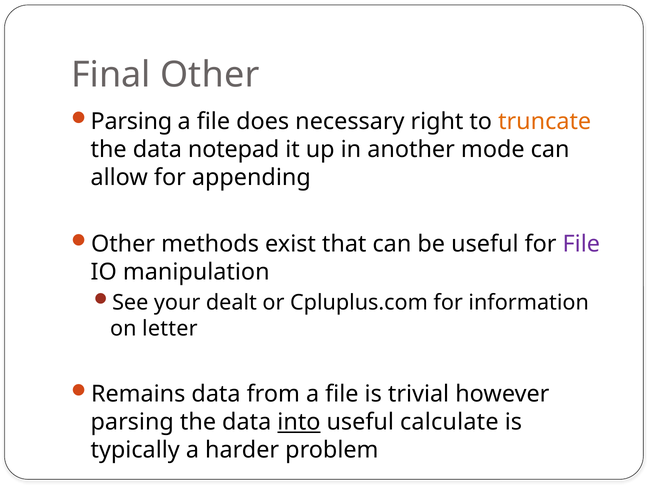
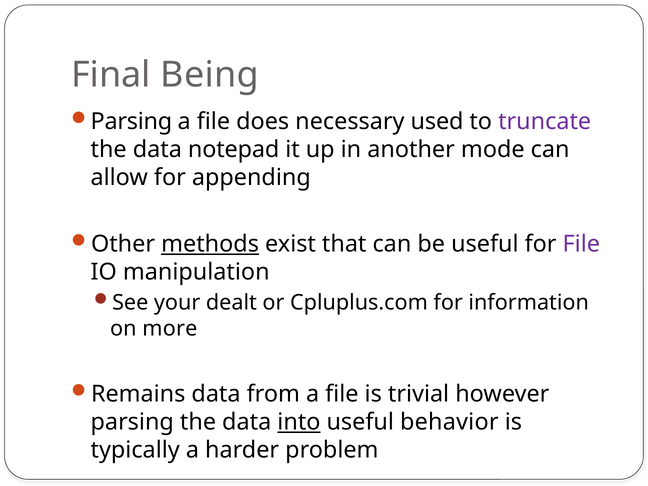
Final Other: Other -> Being
right: right -> used
truncate colour: orange -> purple
methods underline: none -> present
letter: letter -> more
calculate: calculate -> behavior
